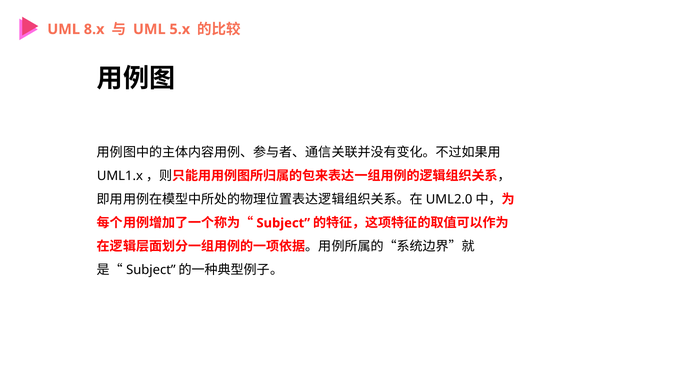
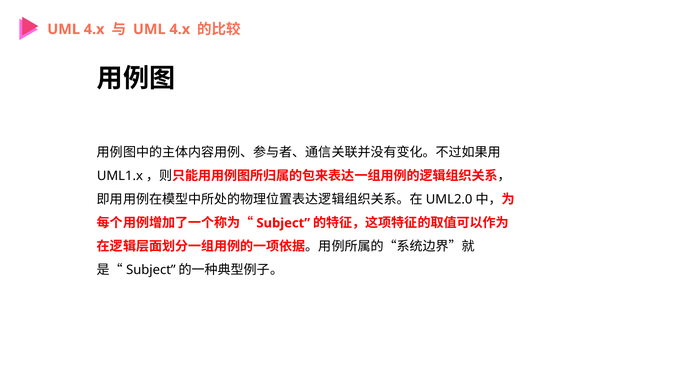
8.x at (94, 29): 8.x -> 4.x
5.x at (180, 29): 5.x -> 4.x
